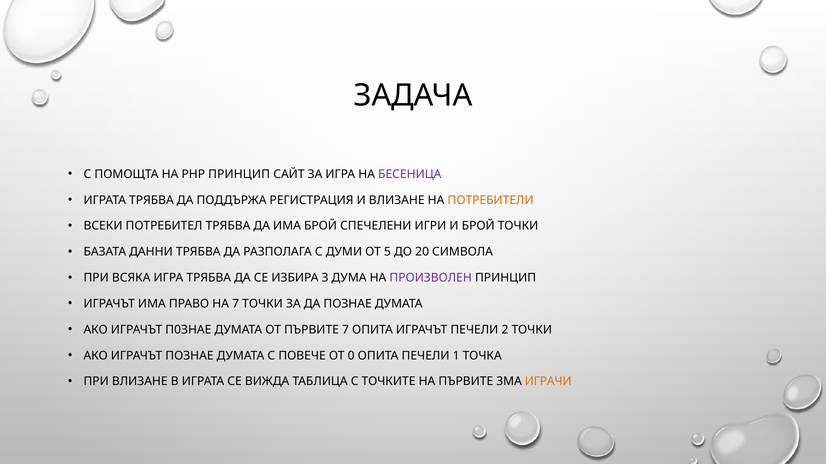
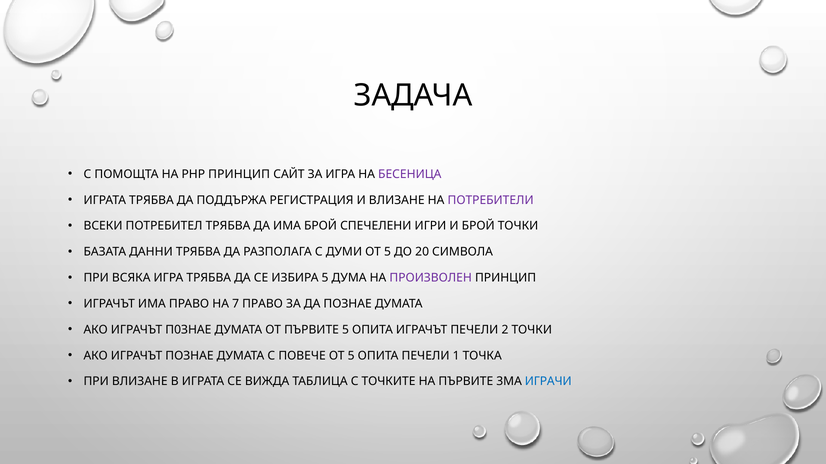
ПОТРЕБИТЕЛИ colour: orange -> purple
ИЗБИРА 3: 3 -> 5
7 ТОЧКИ: ТОЧКИ -> ПРАВО
ПЪРВИТЕ 7: 7 -> 5
ПОВЕЧЕ ОТ 0: 0 -> 5
ИГРАЧИ colour: orange -> blue
